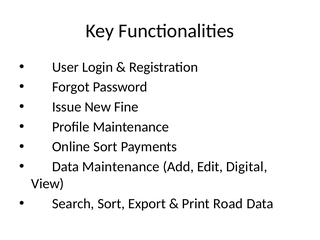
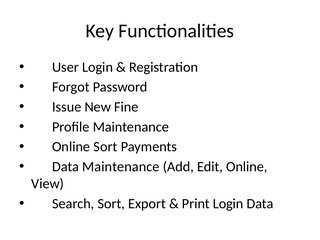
Digital: Digital -> Online
Print Road: Road -> Login
